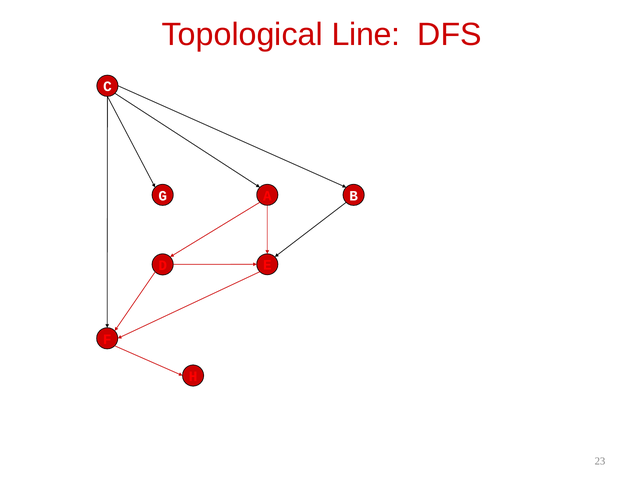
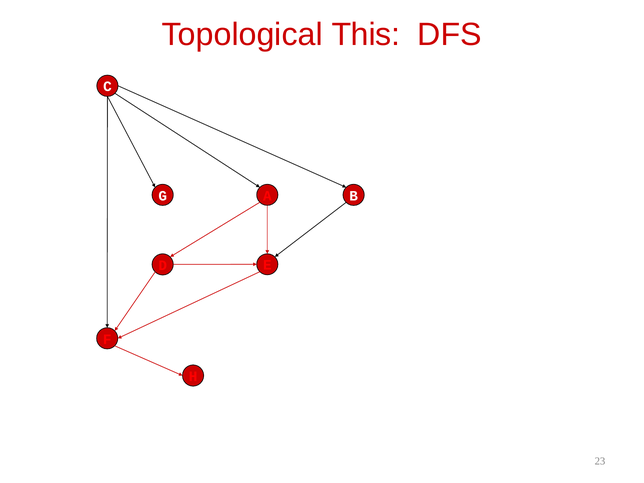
Line: Line -> This
